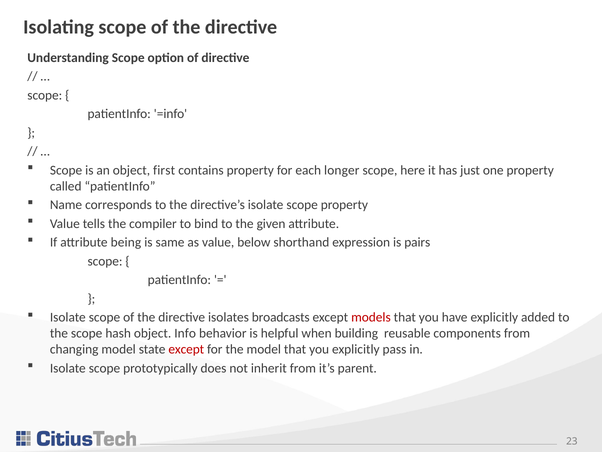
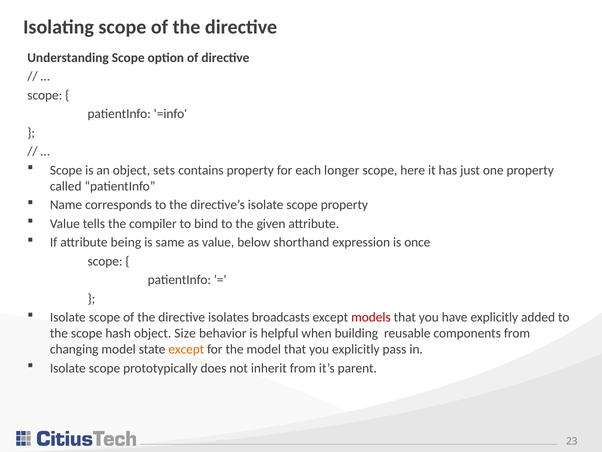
first: first -> sets
pairs: pairs -> once
Info: Info -> Size
except at (186, 349) colour: red -> orange
